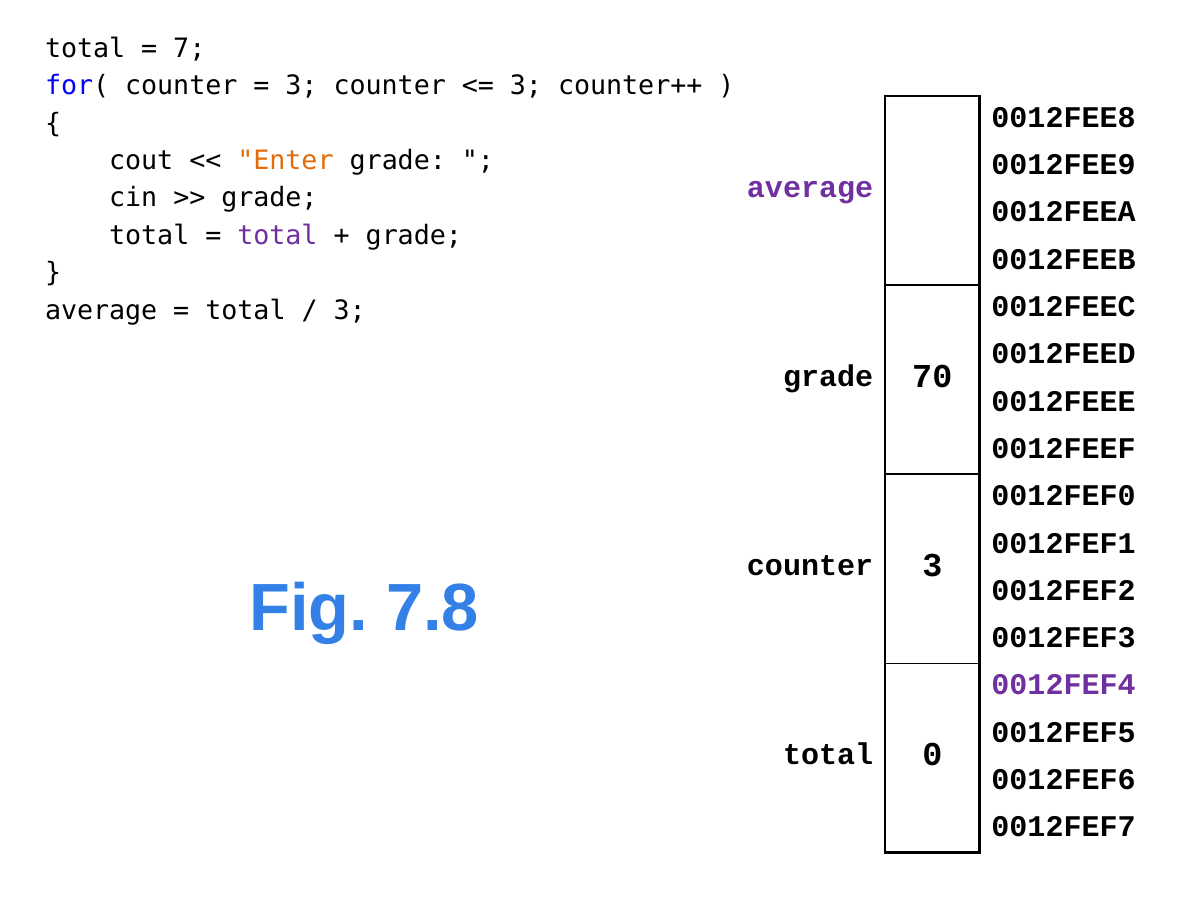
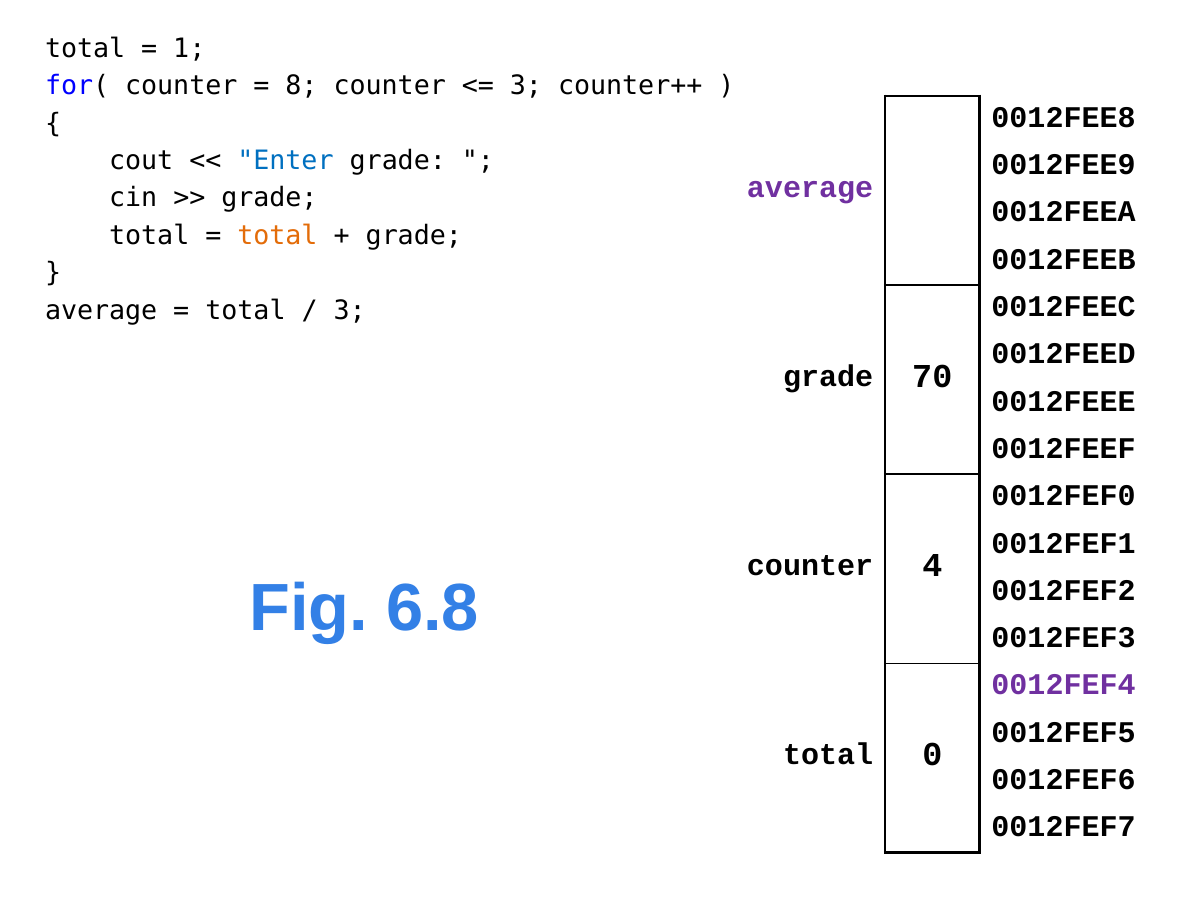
7: 7 -> 1
3 at (301, 86): 3 -> 8
Enter colour: orange -> blue
total at (277, 236) colour: purple -> orange
counter 3: 3 -> 4
7.8: 7.8 -> 6.8
